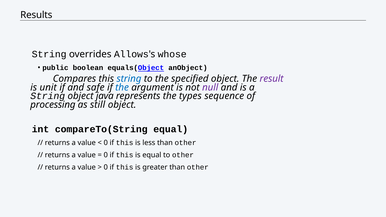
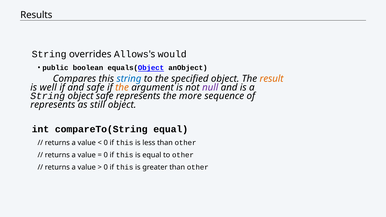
whose: whose -> would
result colour: purple -> orange
unit: unit -> well
the at (122, 87) colour: blue -> orange
object java: java -> safe
types: types -> more
processing at (53, 105): processing -> represents
